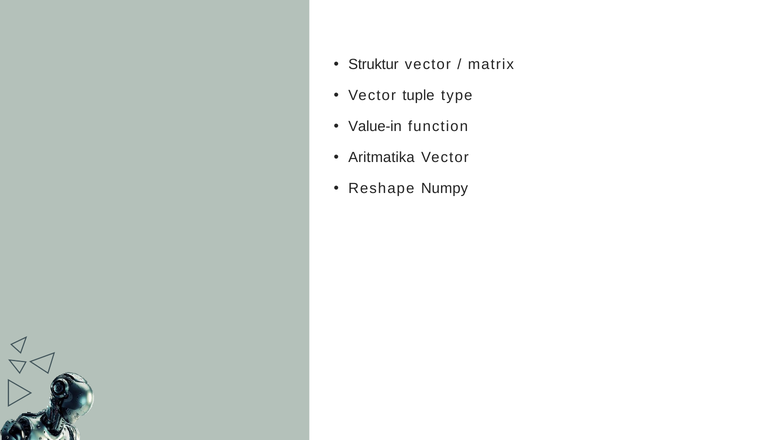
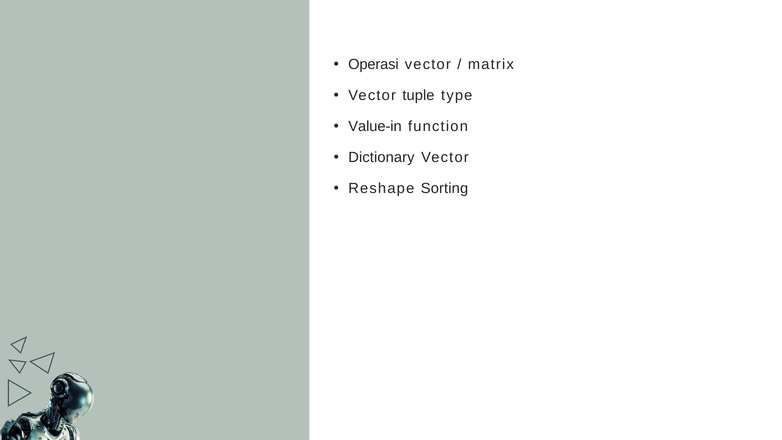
Struktur: Struktur -> Operasi
Aritmatika: Aritmatika -> Dictionary
Numpy: Numpy -> Sorting
